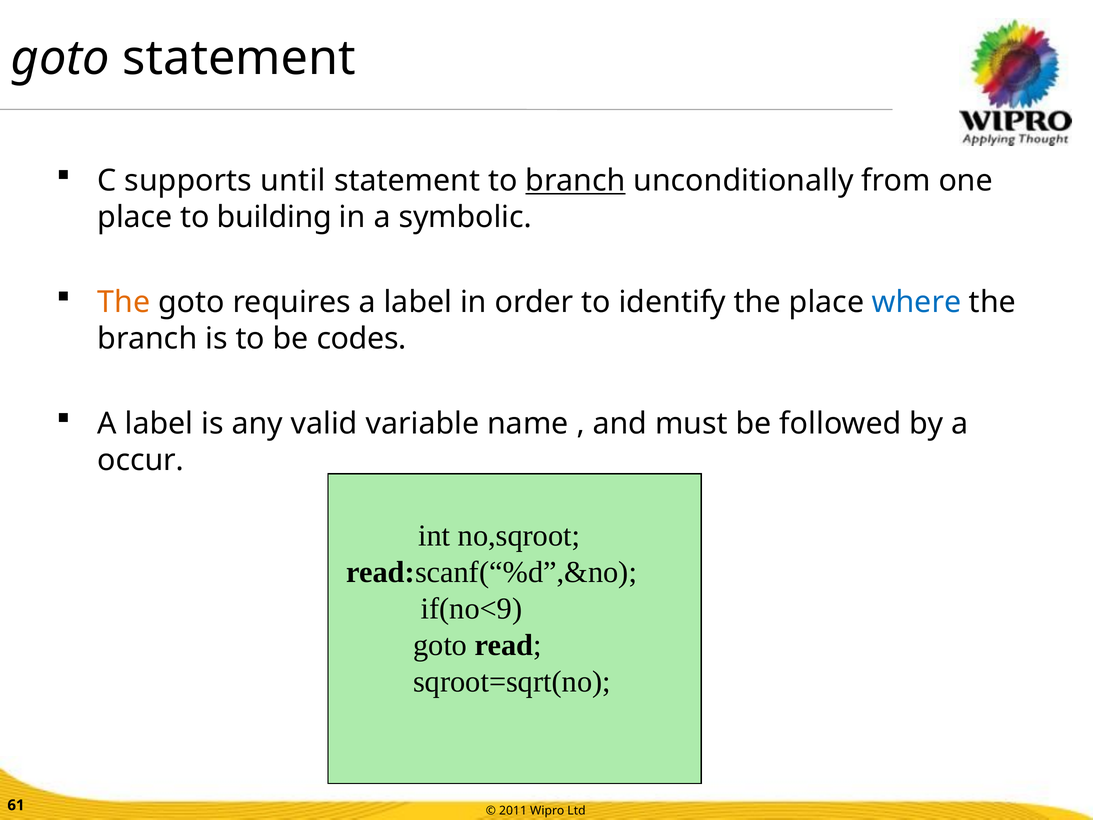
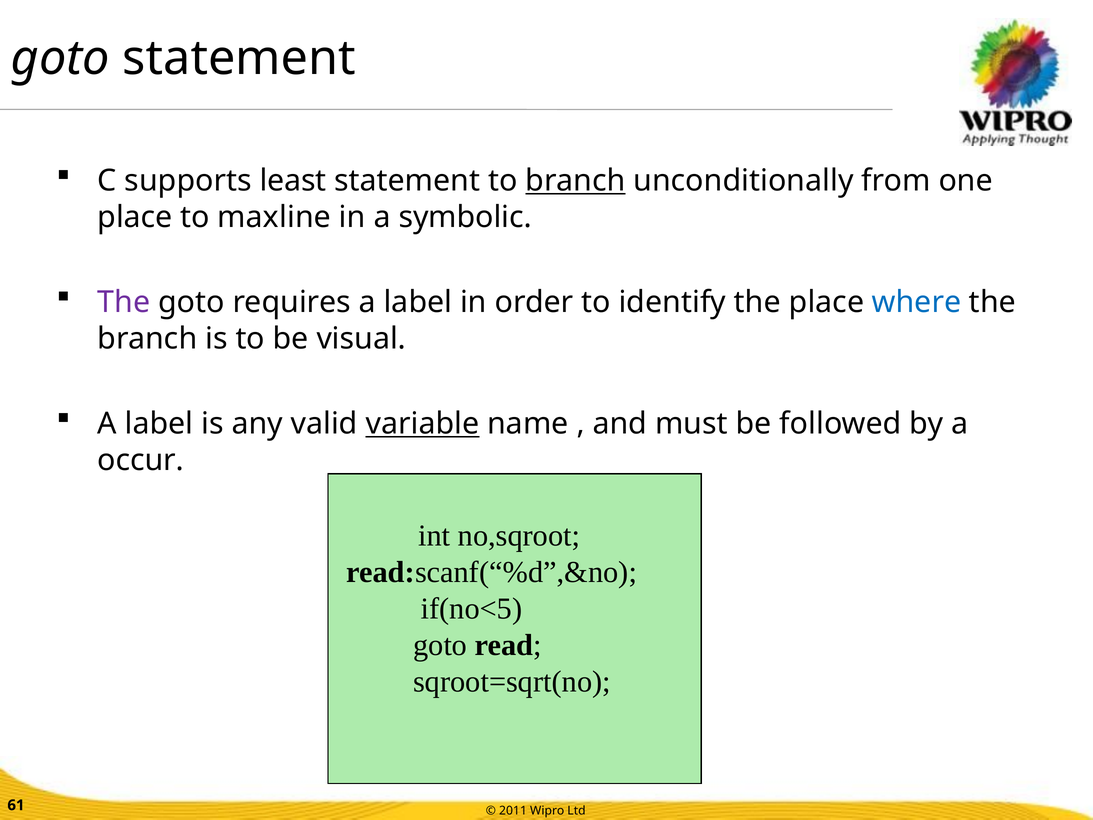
until: until -> least
building: building -> maxline
The at (124, 302) colour: orange -> purple
codes: codes -> visual
variable underline: none -> present
if(no<9: if(no<9 -> if(no<5
